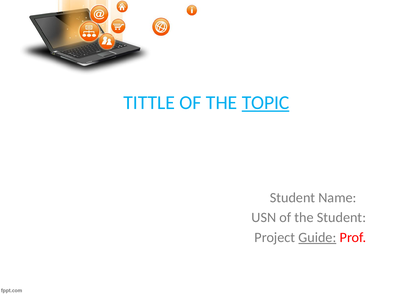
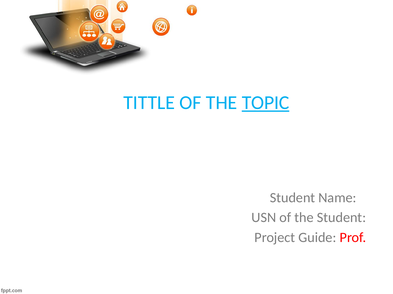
Guide underline: present -> none
